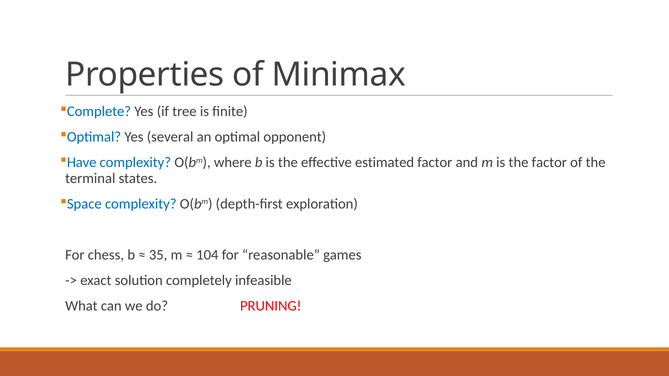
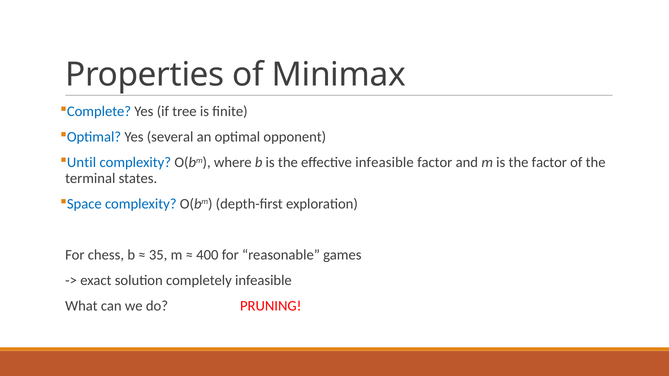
Have: Have -> Until
effective estimated: estimated -> infeasible
104: 104 -> 400
